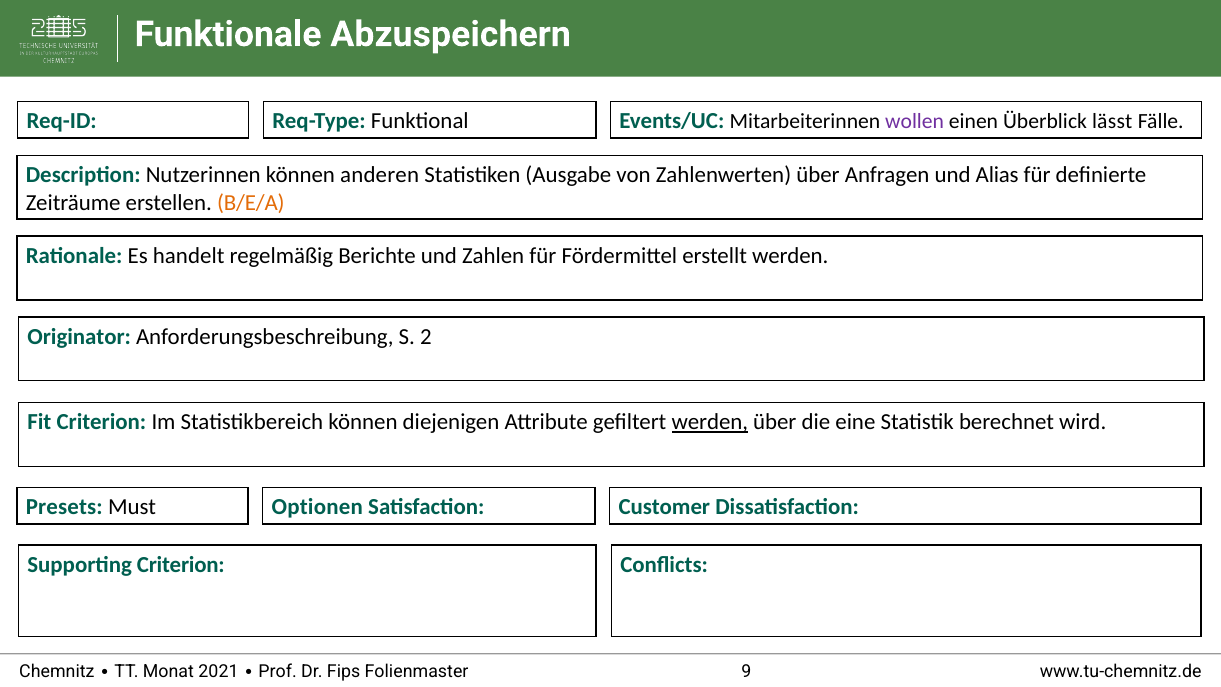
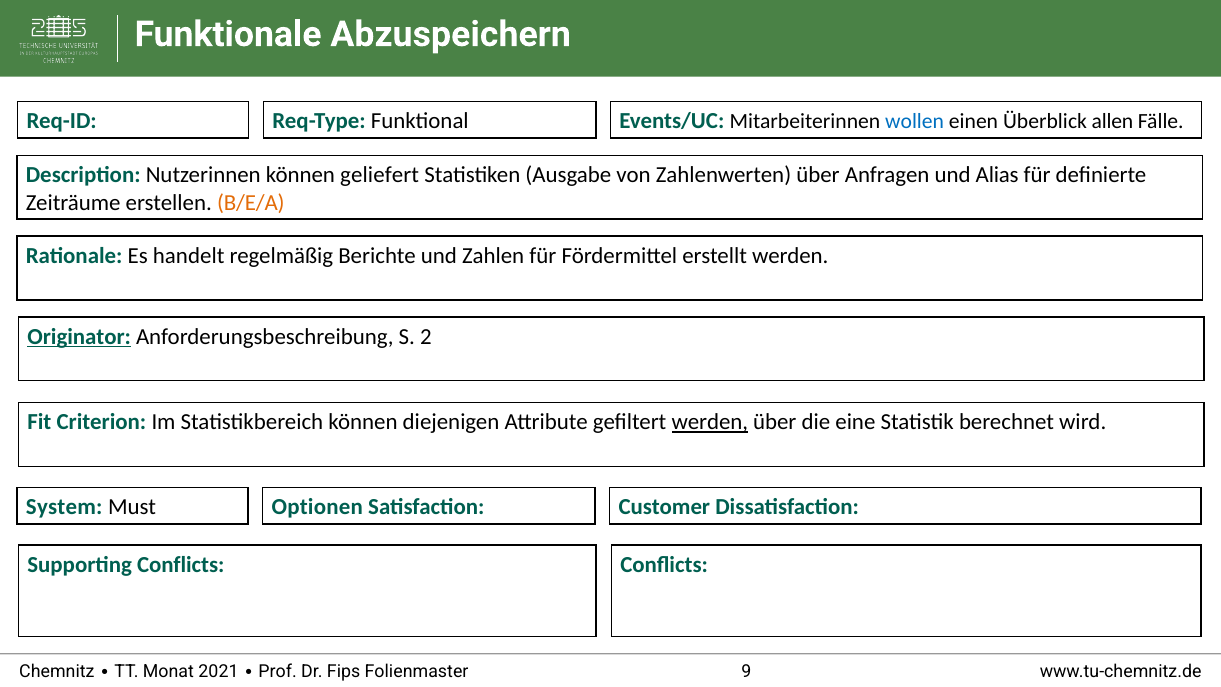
wollen colour: purple -> blue
lässt: lässt -> allen
anderen: anderen -> geliefert
Originator underline: none -> present
Presets: Presets -> System
Supporting Criterion: Criterion -> Conflicts
